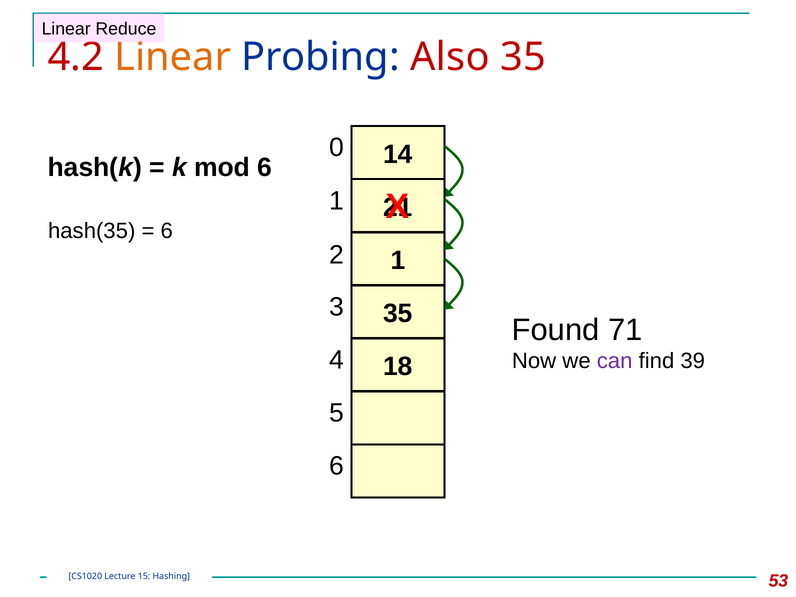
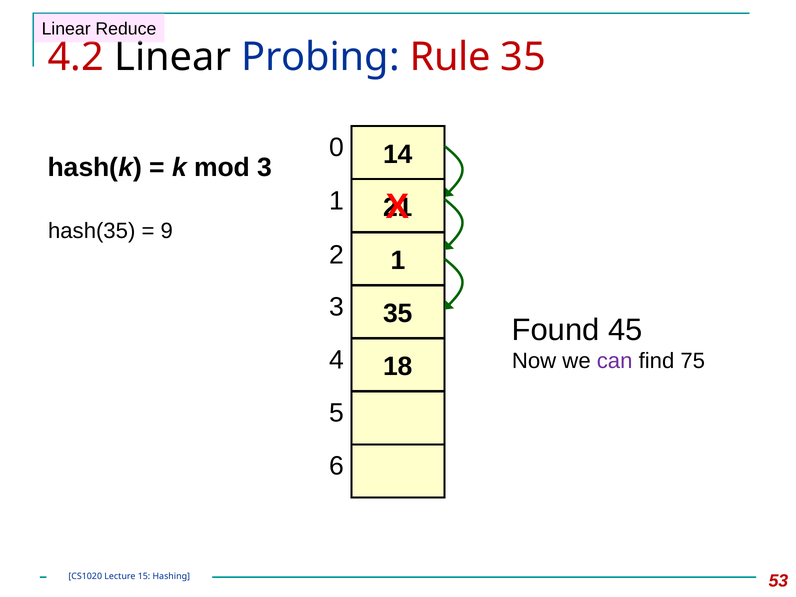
Linear at (173, 57) colour: orange -> black
Also: Also -> Rule
mod 6: 6 -> 3
6 at (167, 231): 6 -> 9
71: 71 -> 45
39: 39 -> 75
